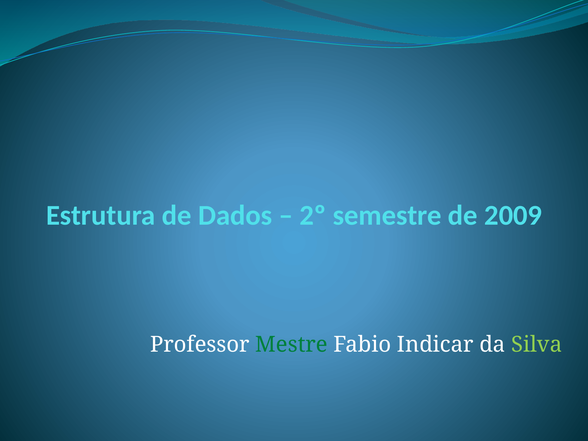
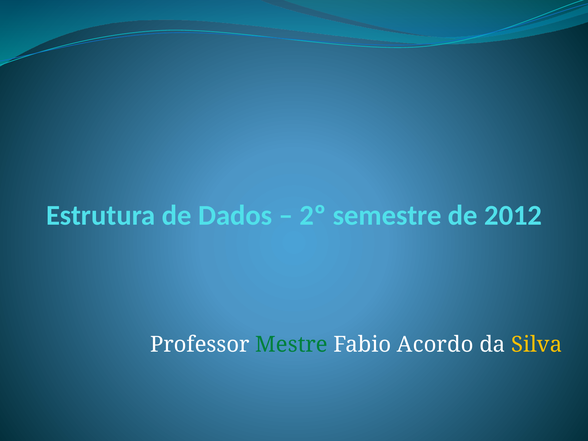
2009: 2009 -> 2012
Indicar: Indicar -> Acordo
Silva colour: light green -> yellow
